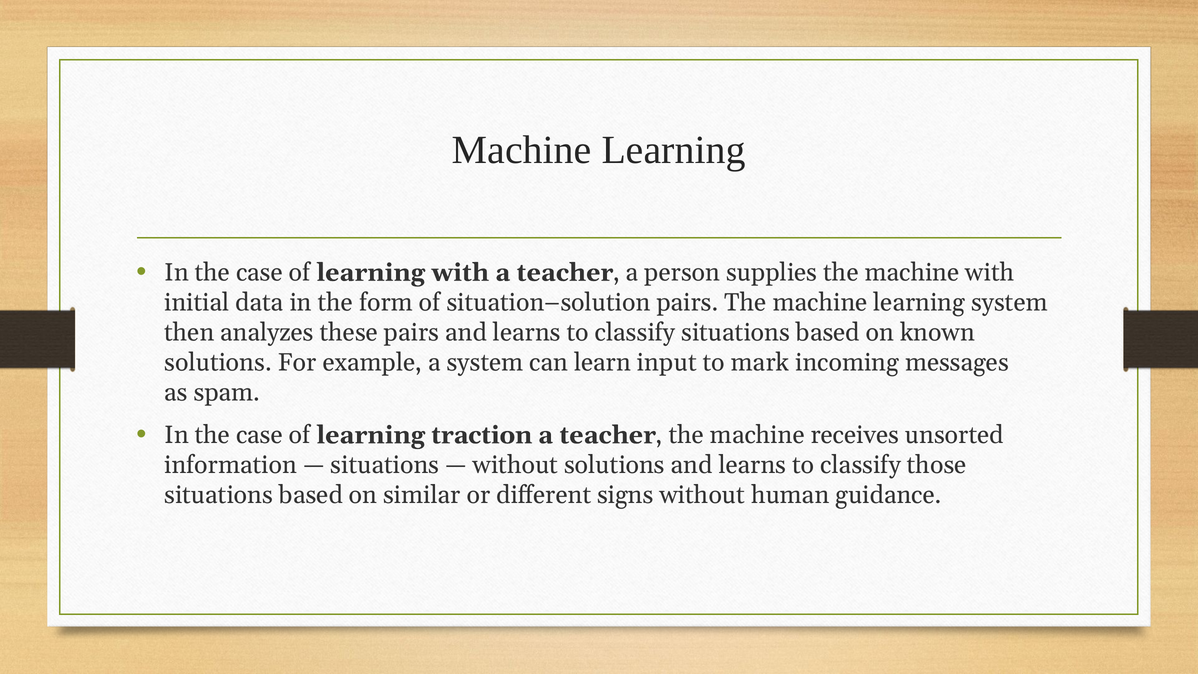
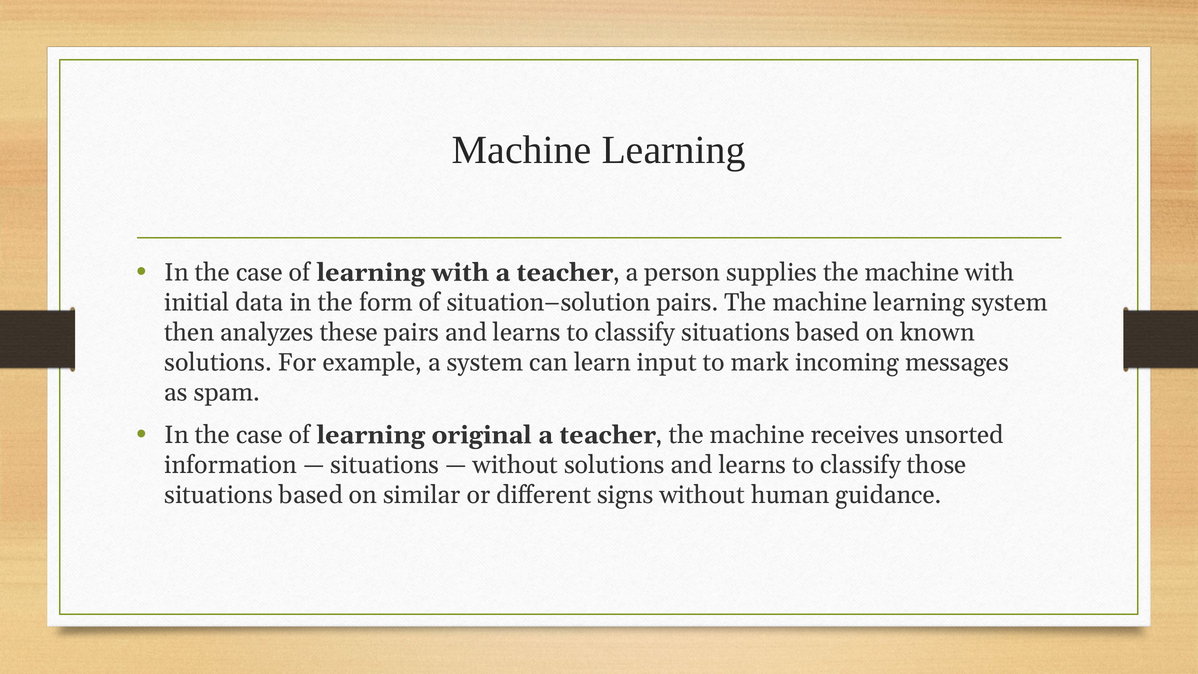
traction: traction -> original
